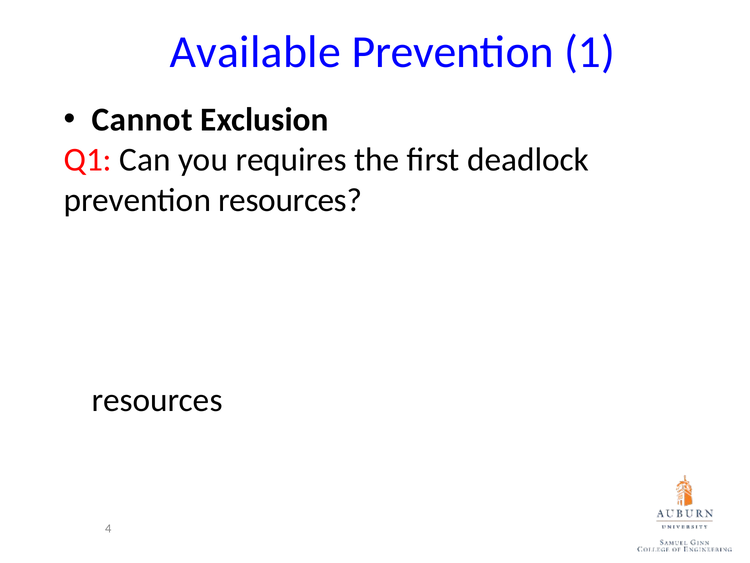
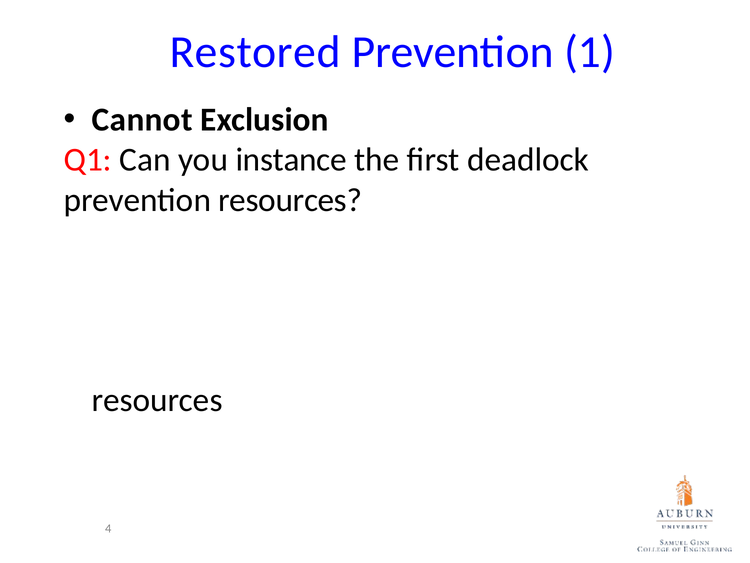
Available: Available -> Restored
requires: requires -> instance
